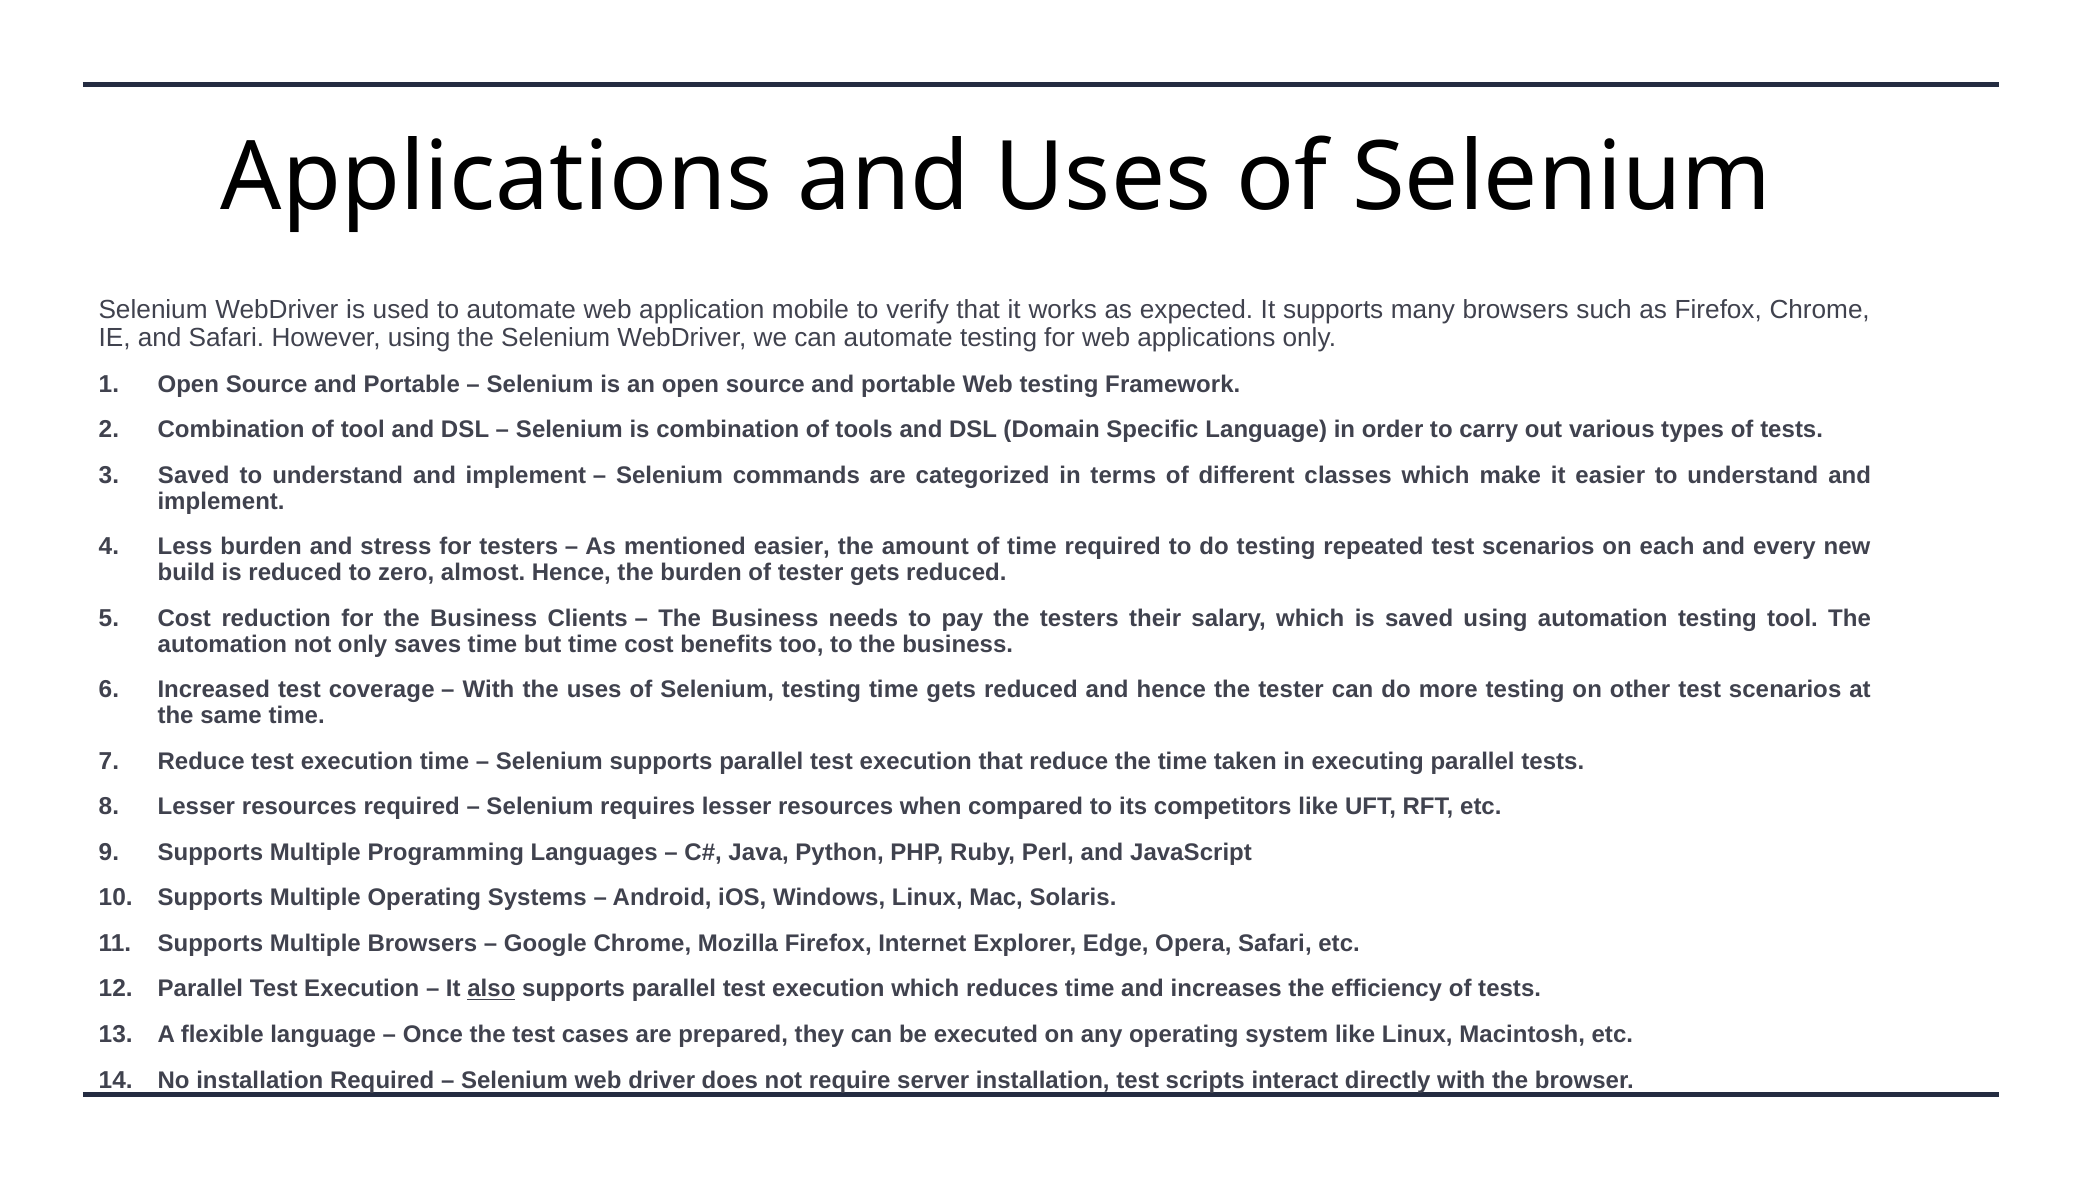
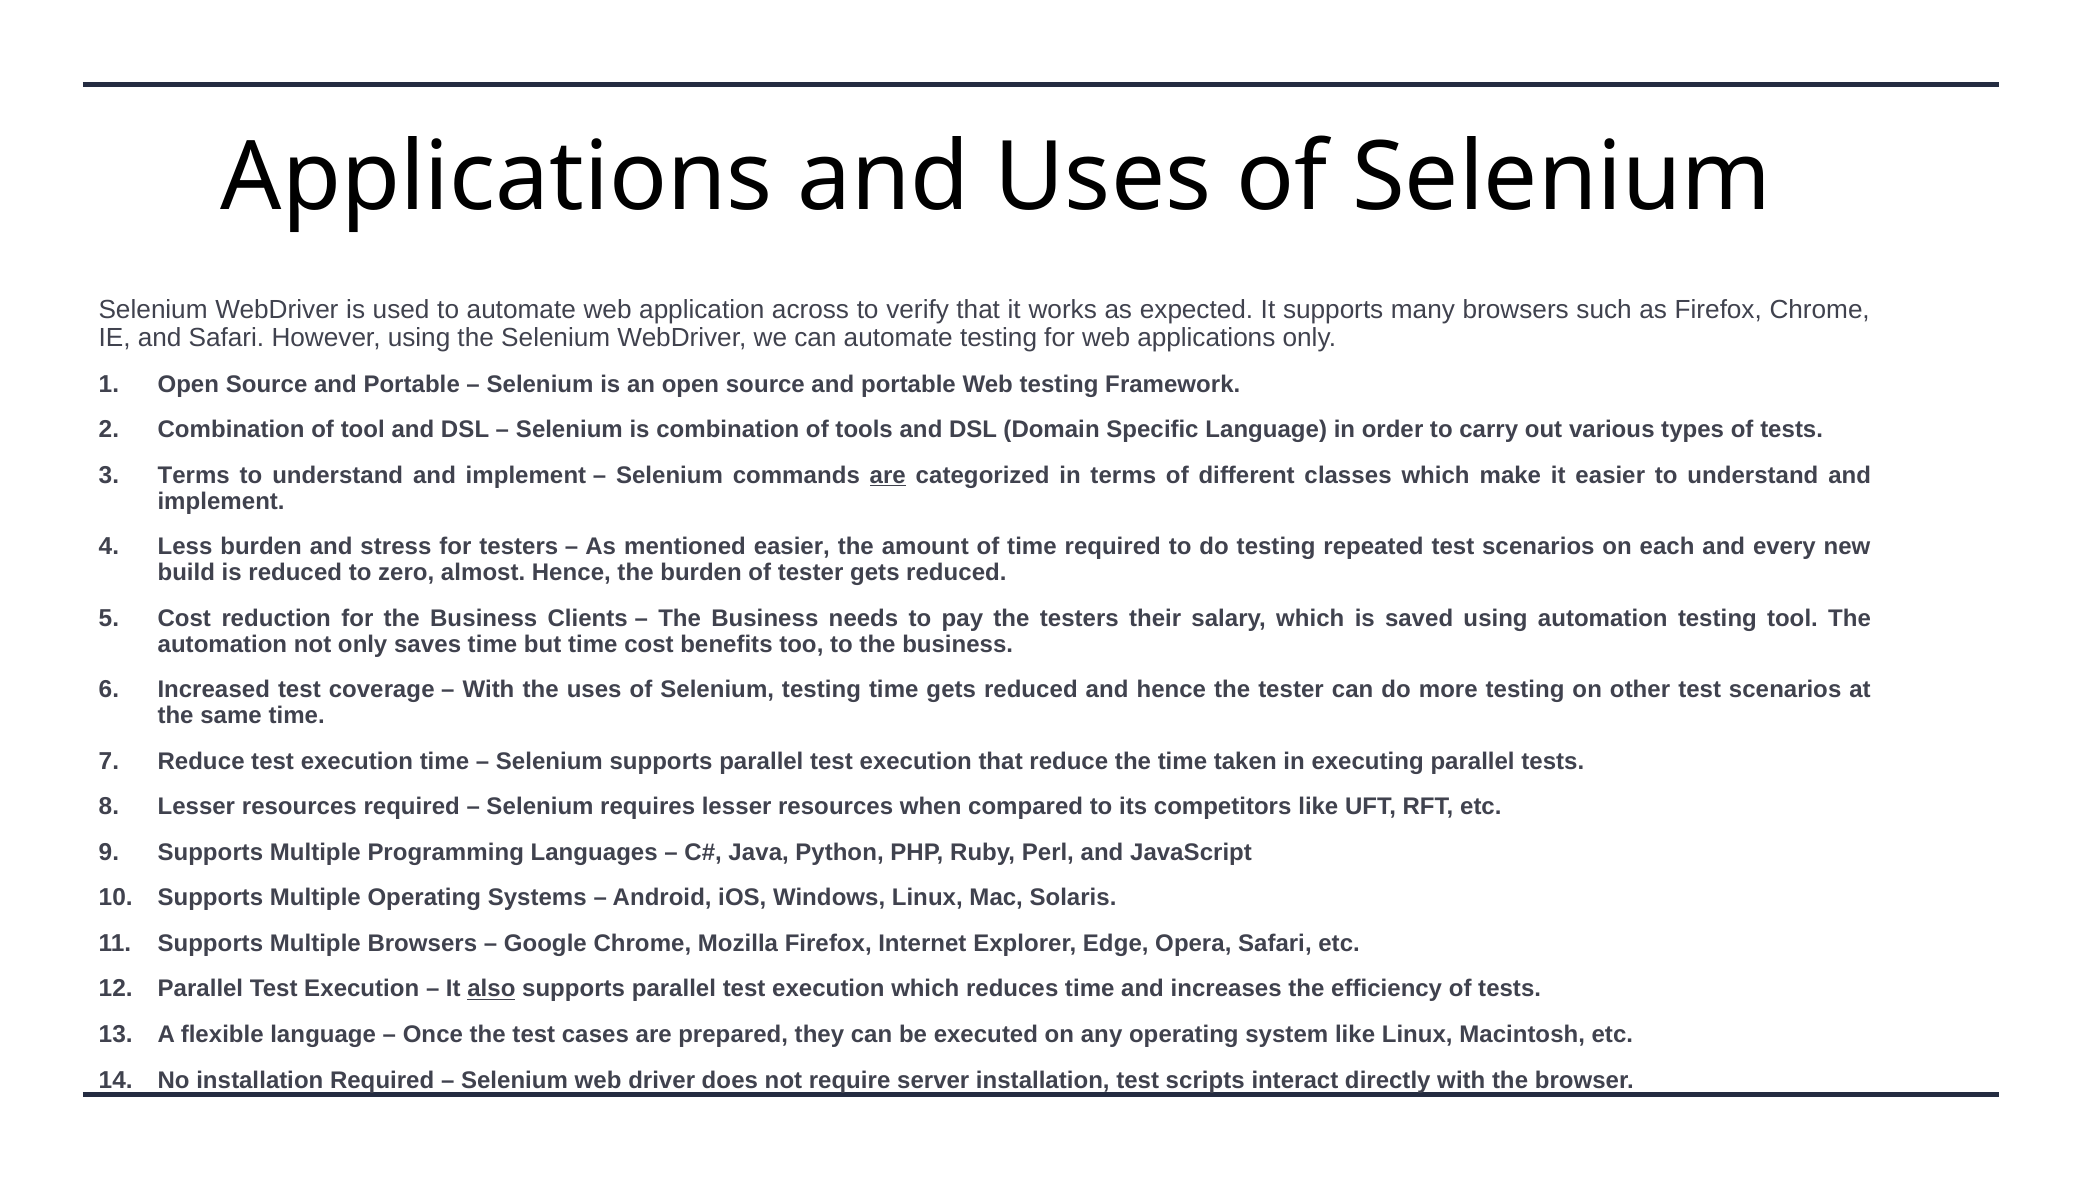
mobile: mobile -> across
Saved at (194, 475): Saved -> Terms
are at (888, 475) underline: none -> present
